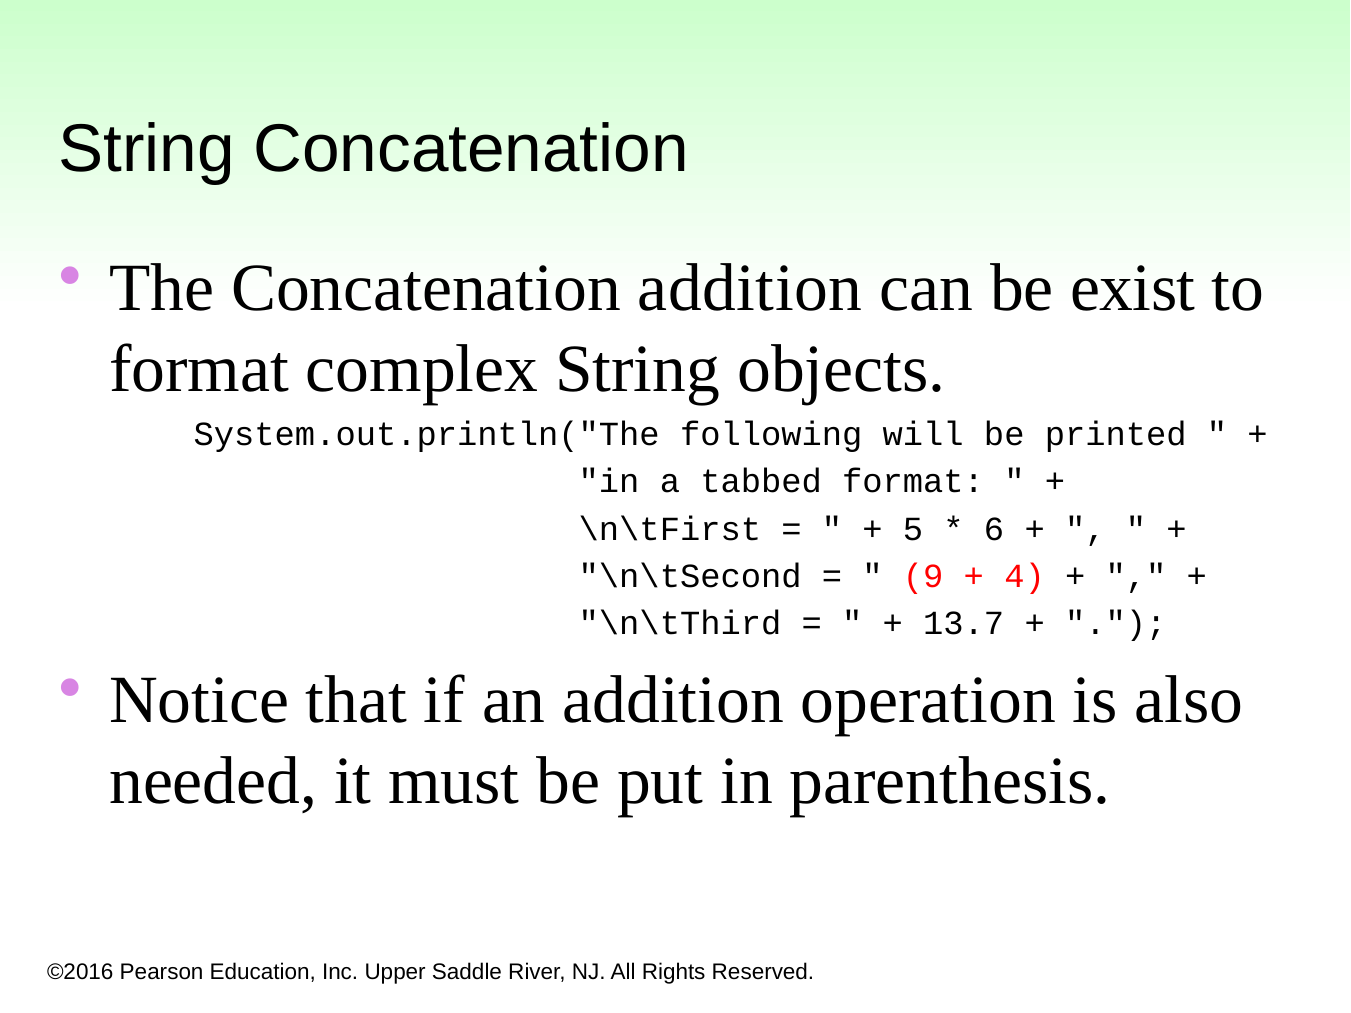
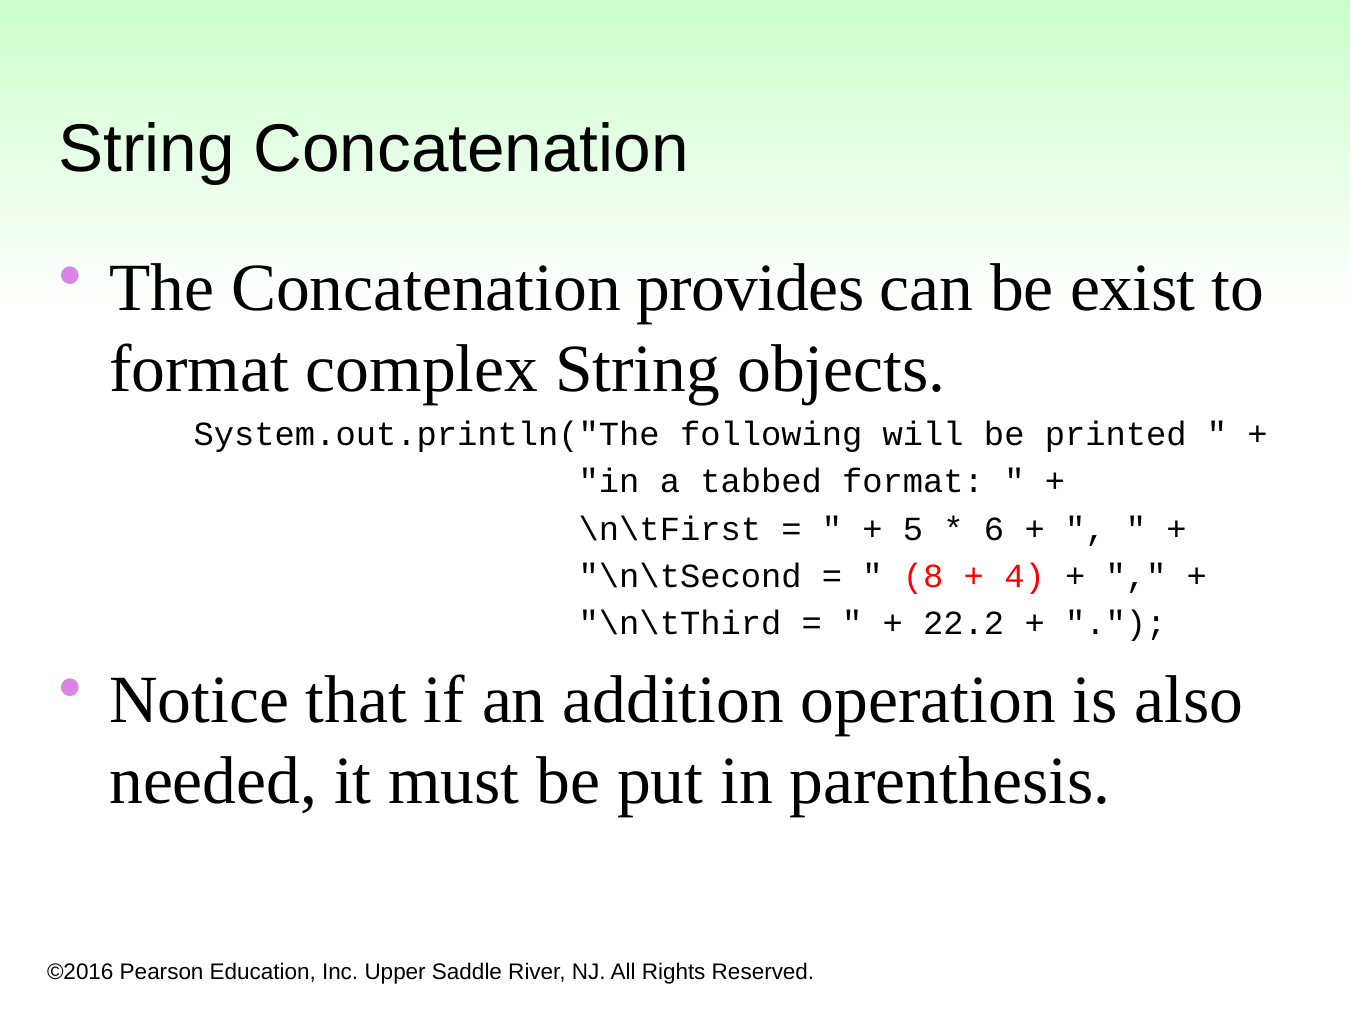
Concatenation addition: addition -> provides
9: 9 -> 8
13.7: 13.7 -> 22.2
